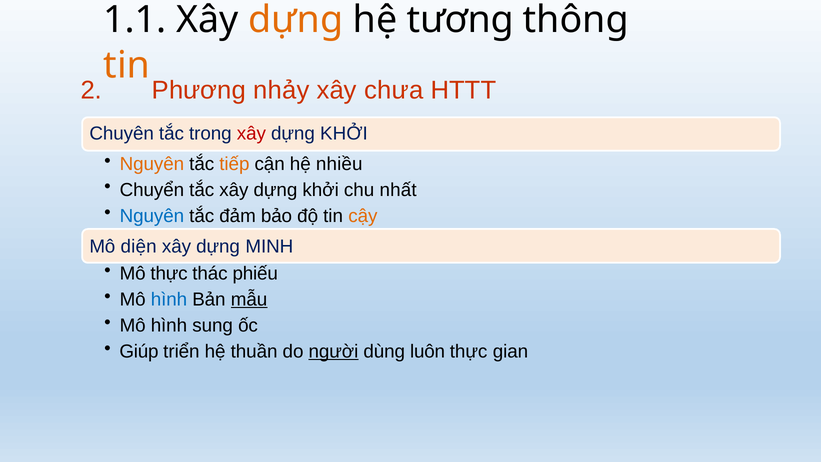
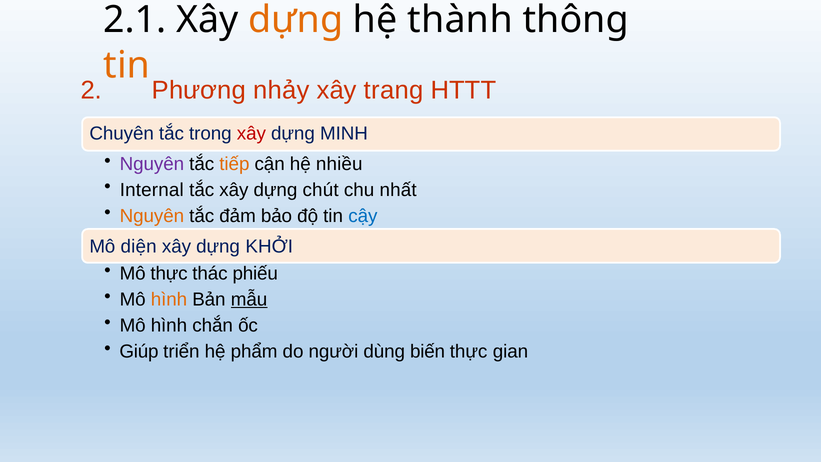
1.1: 1.1 -> 2.1
tương: tương -> thành
chưa: chưa -> trang
KHỞI at (344, 133): KHỞI -> MINH
Nguyên at (152, 164) colour: orange -> purple
Chuyển: Chuyển -> Internal
tắc xây dựng khởi: khởi -> chút
Nguyên at (152, 216) colour: blue -> orange
cậy colour: orange -> blue
MINH: MINH -> KHỞI
hình at (169, 299) colour: blue -> orange
sung: sung -> chắn
thuần: thuần -> phẩm
người underline: present -> none
luôn: luôn -> biến
